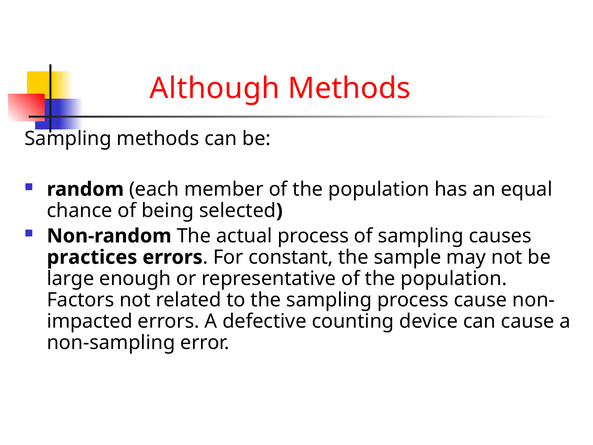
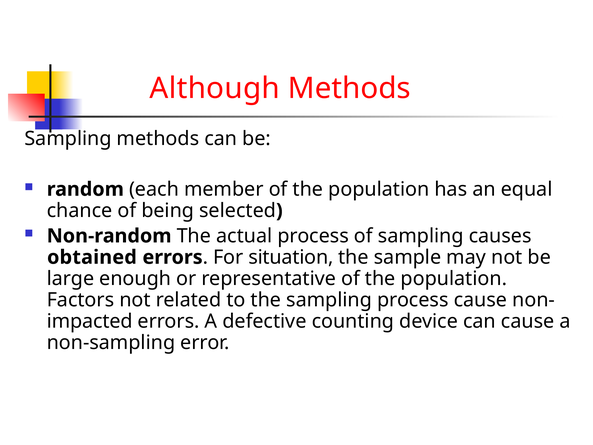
practices: practices -> obtained
constant: constant -> situation
